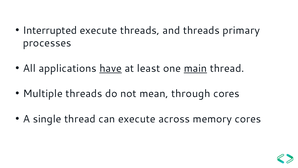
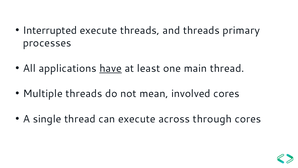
main underline: present -> none
through: through -> involved
memory: memory -> through
